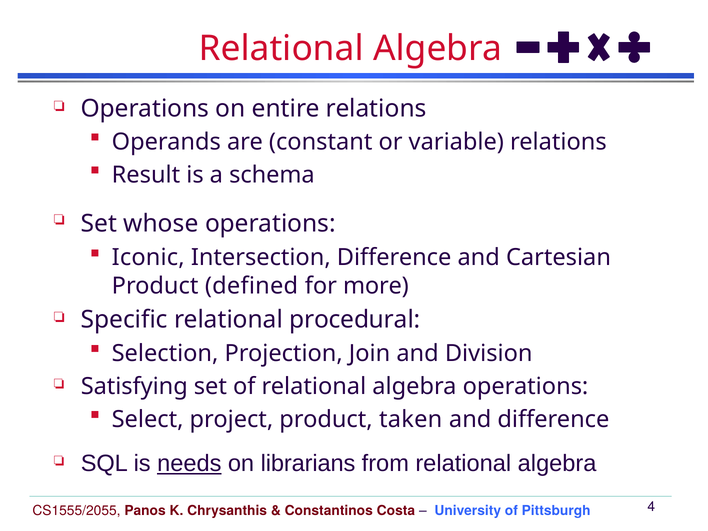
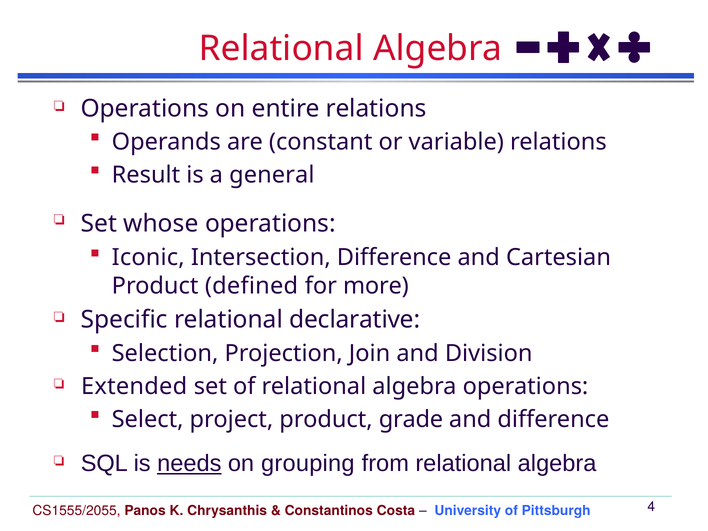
schema: schema -> general
procedural: procedural -> declarative
Satisfying: Satisfying -> Extended
taken: taken -> grade
librarians: librarians -> grouping
